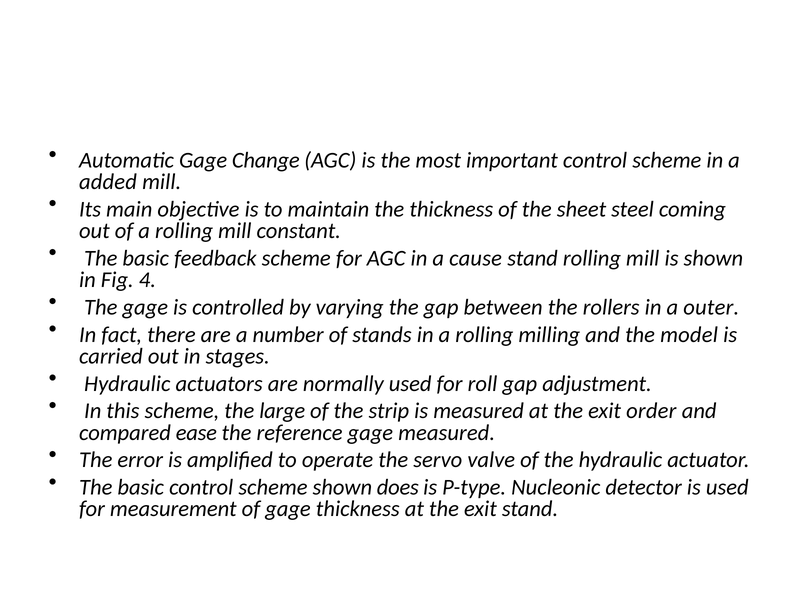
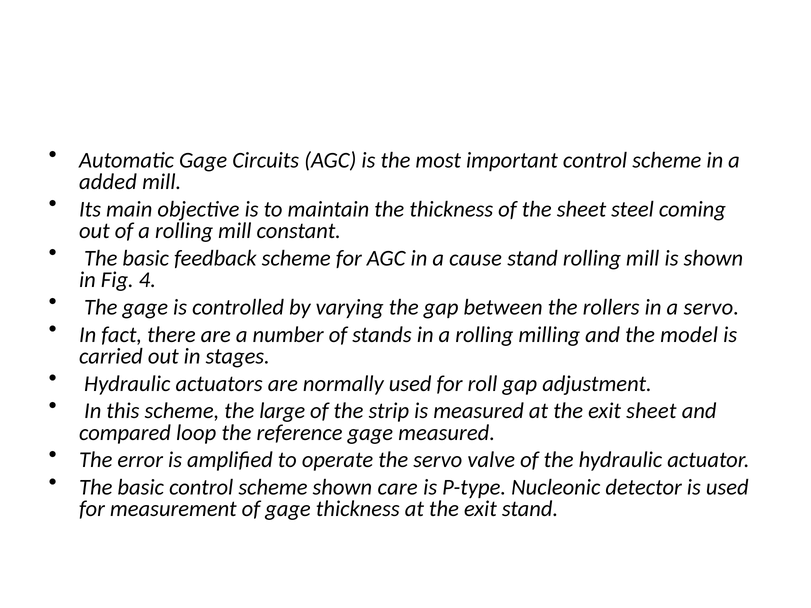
Change: Change -> Circuits
a outer: outer -> servo
exit order: order -> sheet
ease: ease -> loop
does: does -> care
